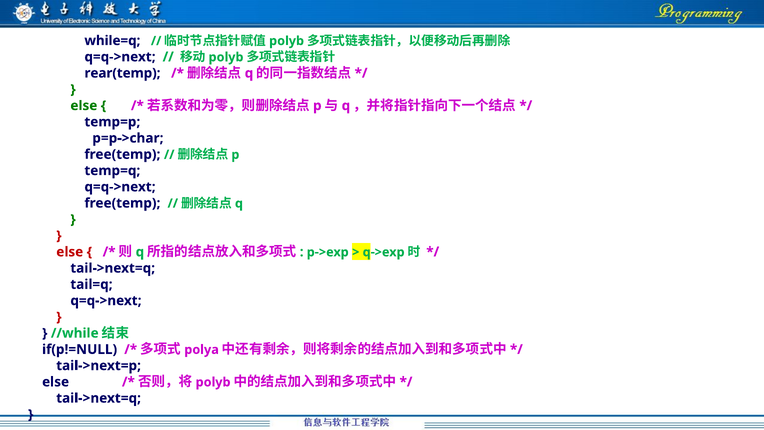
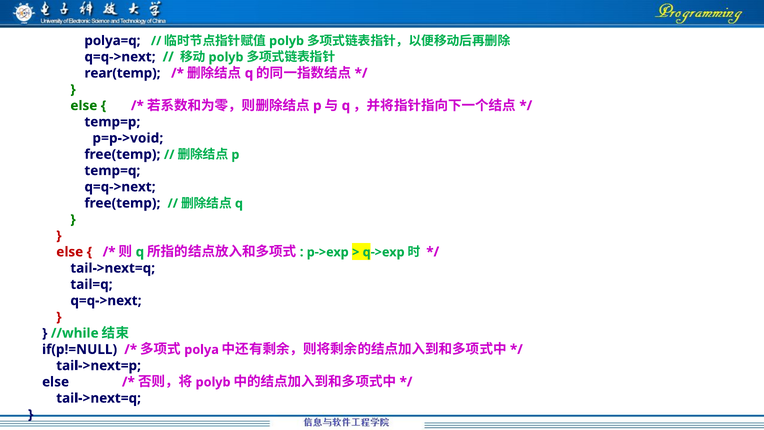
while=q: while=q -> polya=q
p=p->char: p=p->char -> p=p->void
